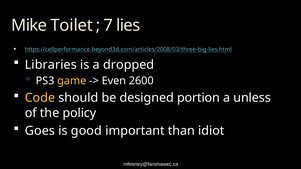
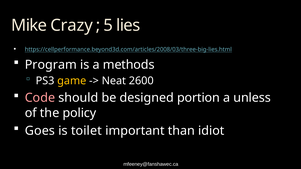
Toilet: Toilet -> Crazy
7: 7 -> 5
Libraries: Libraries -> Program
dropped: dropped -> methods
Even: Even -> Neat
Code colour: yellow -> pink
good: good -> toilet
